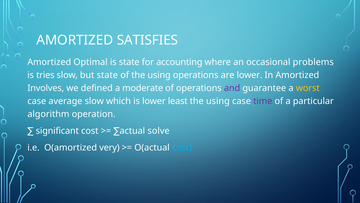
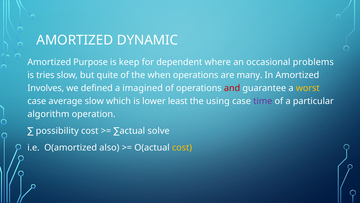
SATISFIES: SATISFIES -> DYNAMIC
Optimal: Optimal -> Purpose
is state: state -> keep
accounting: accounting -> dependent
but state: state -> quite
of the using: using -> when
are lower: lower -> many
moderate: moderate -> imagined
and colour: purple -> red
significant: significant -> possibility
very: very -> also
cost at (182, 147) colour: light blue -> yellow
